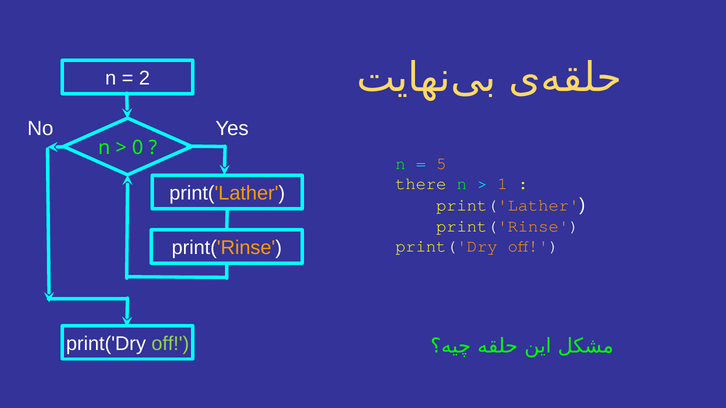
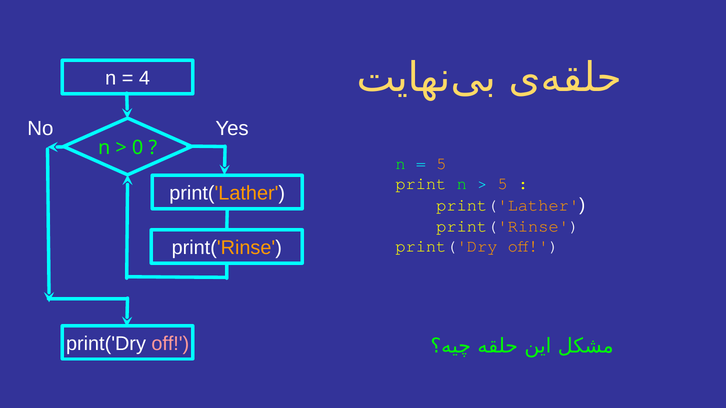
2: 2 -> 4
there: there -> print
1 at (503, 184): 1 -> 5
off at (170, 344) colour: light green -> pink
